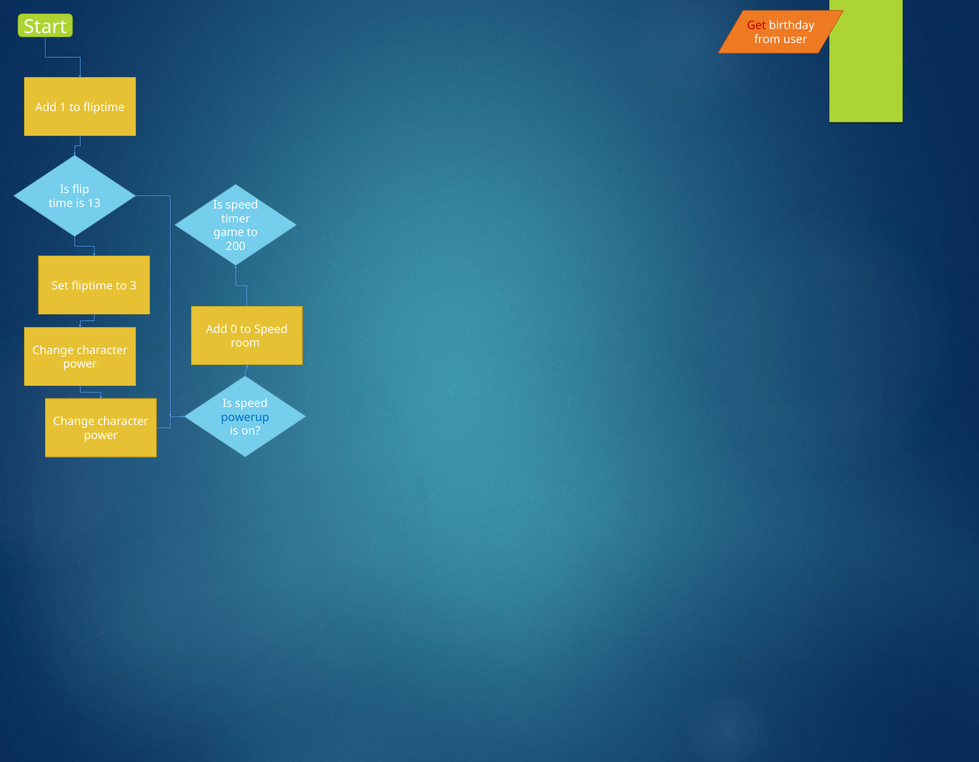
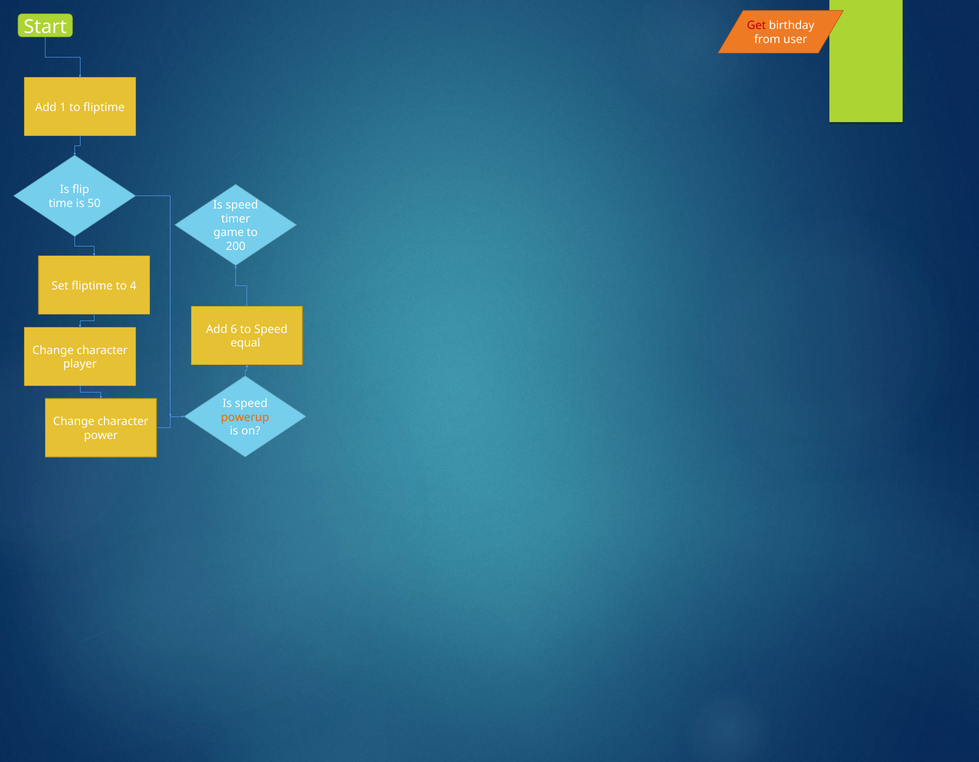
13: 13 -> 50
3: 3 -> 4
0: 0 -> 6
room: room -> equal
power at (80, 364): power -> player
powerup colour: blue -> orange
